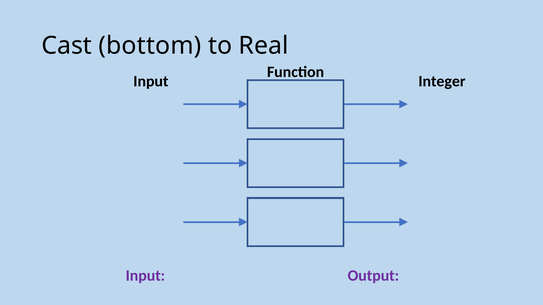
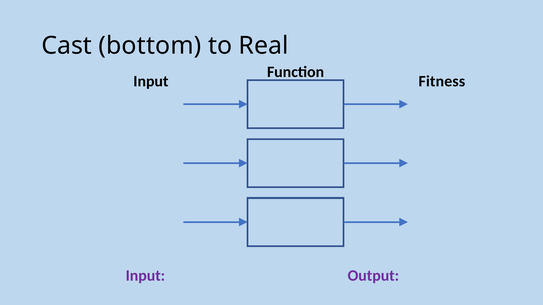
Integer: Integer -> Fitness
